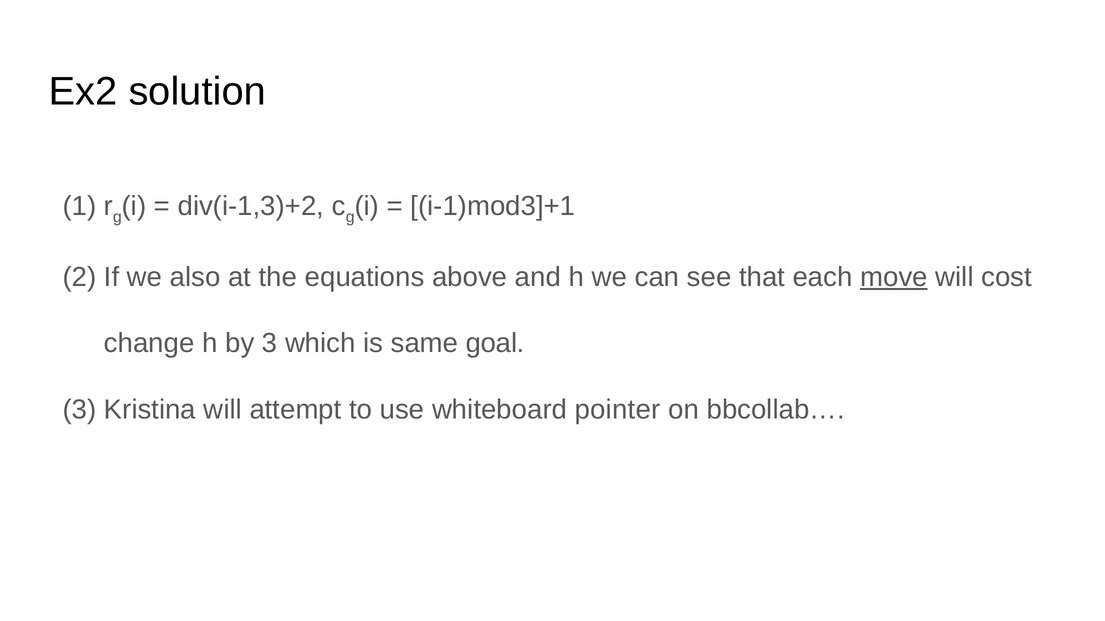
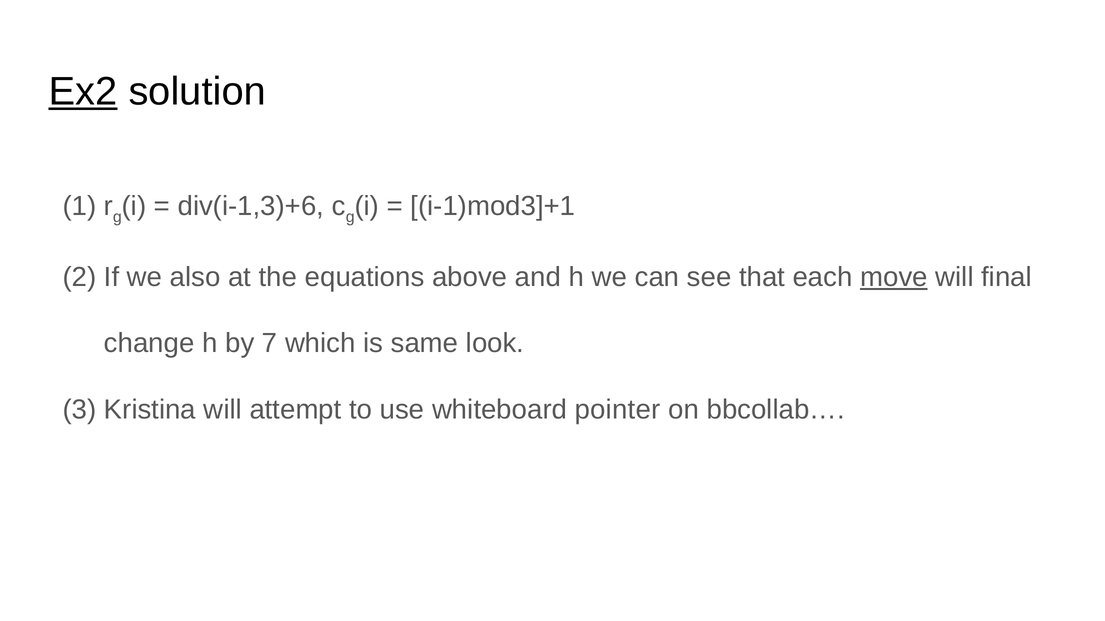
Ex2 underline: none -> present
div(i-1,3)+2: div(i-1,3)+2 -> div(i-1,3)+6
cost: cost -> final
by 3: 3 -> 7
goal: goal -> look
